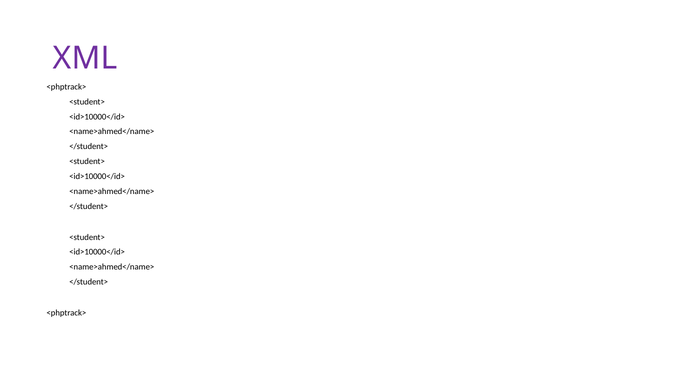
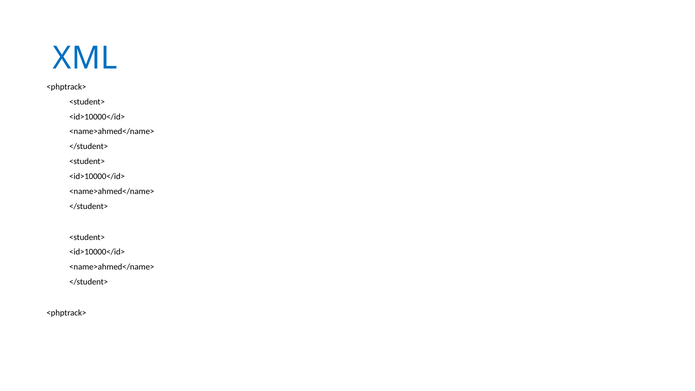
XML colour: purple -> blue
